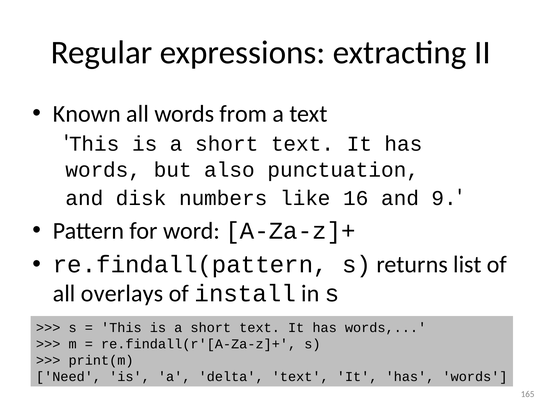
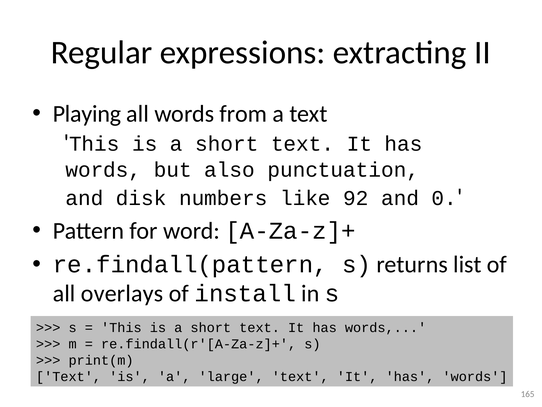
Known: Known -> Playing
16: 16 -> 92
9: 9 -> 0
Need at (69, 376): Need -> Text
delta: delta -> large
